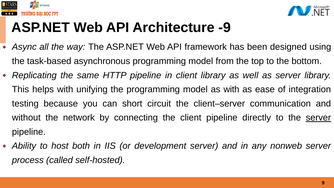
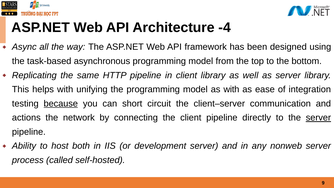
-9: -9 -> -4
because underline: none -> present
without: without -> actions
